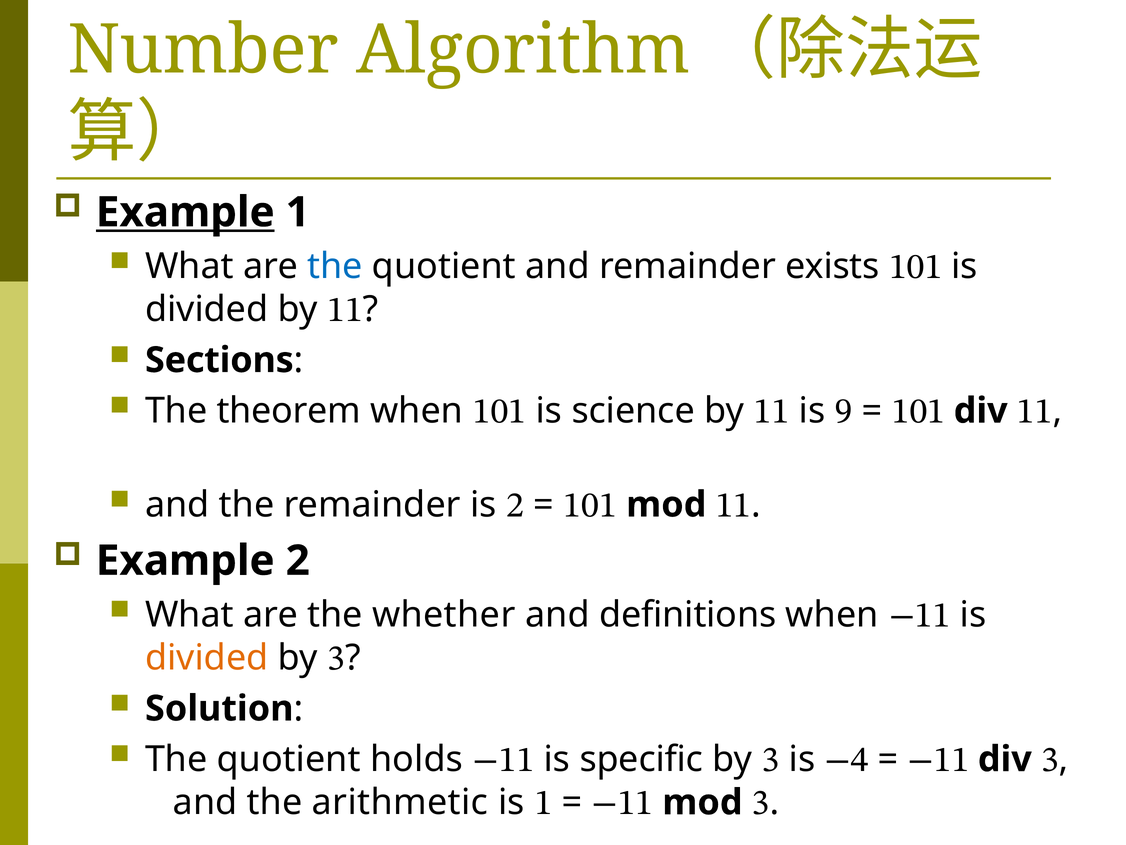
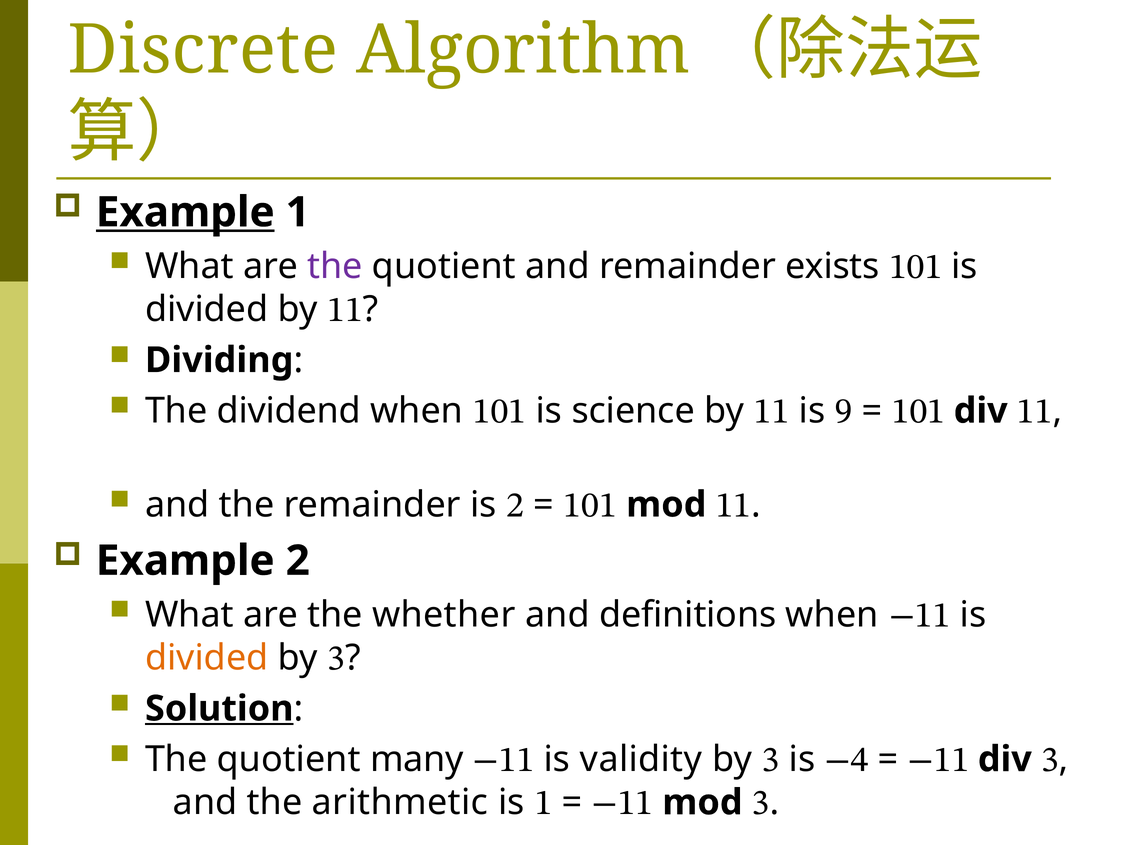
Number: Number -> Discrete
the at (335, 266) colour: blue -> purple
Sections: Sections -> Dividing
theorem: theorem -> dividend
Solution underline: none -> present
holds: holds -> many
specific: specific -> validity
